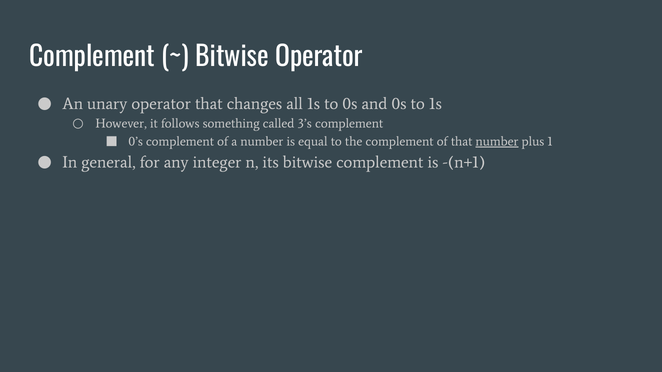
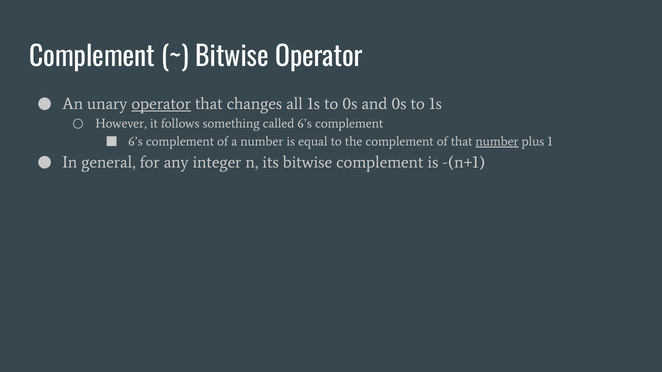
operator at (161, 104) underline: none -> present
called 3’s: 3’s -> 6’s
0’s at (136, 142): 0’s -> 6’s
